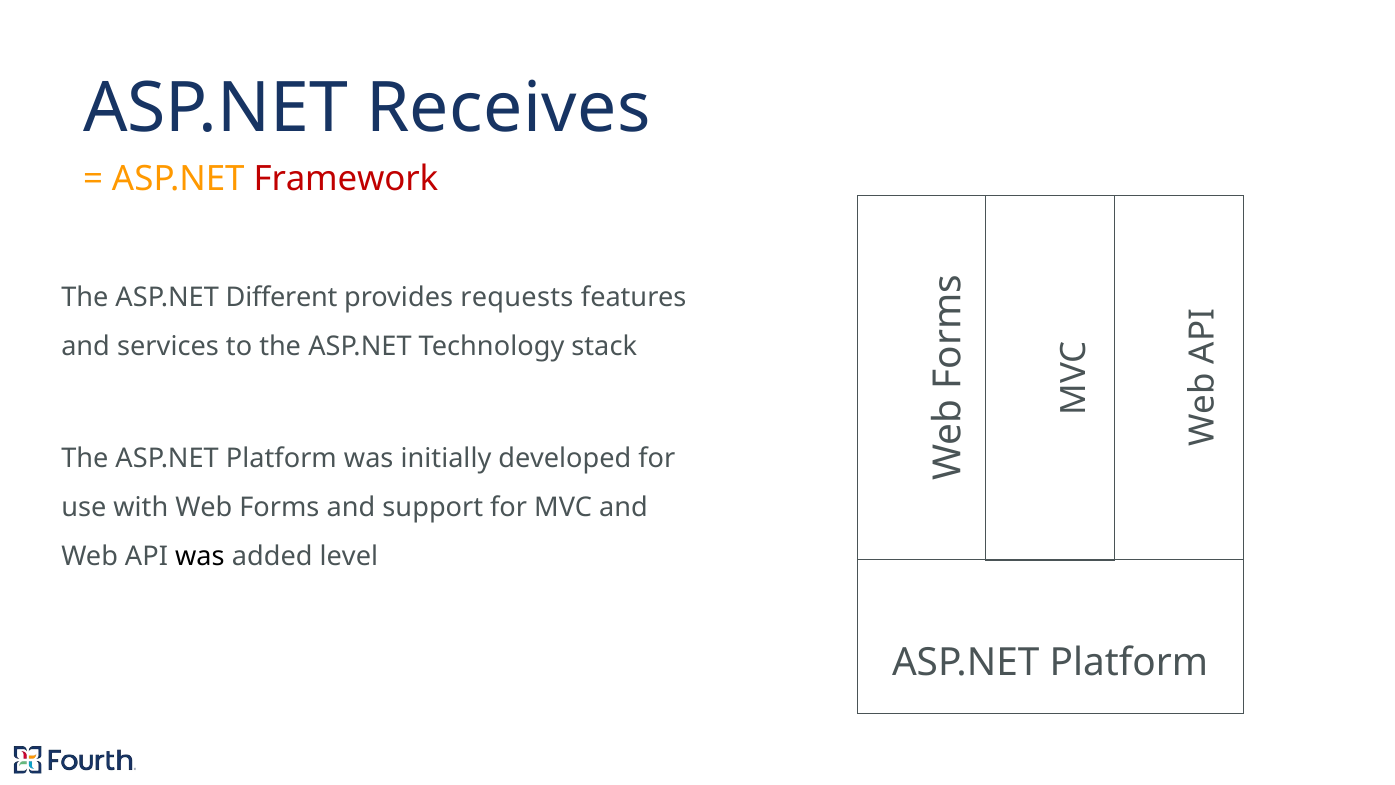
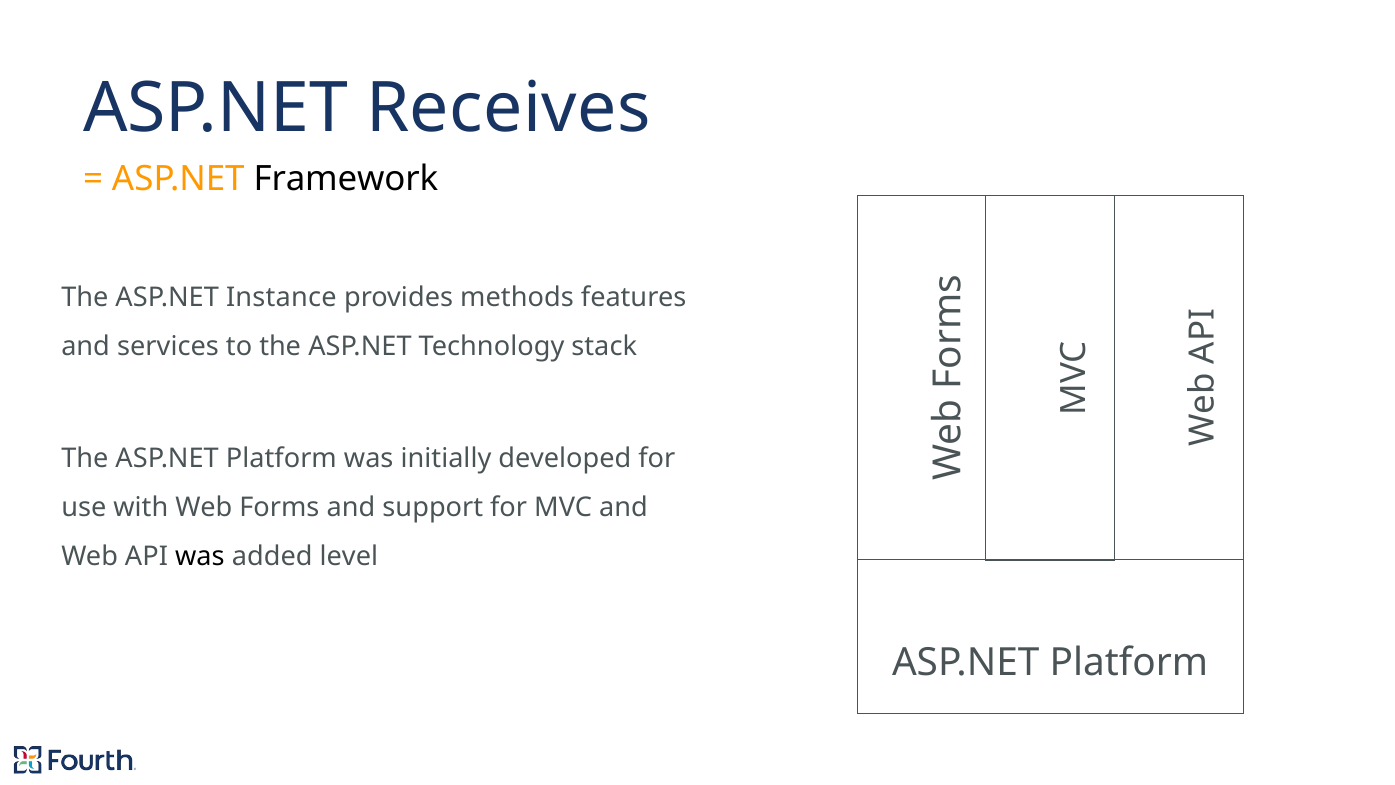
Framework colour: red -> black
Different: Different -> Instance
requests: requests -> methods
